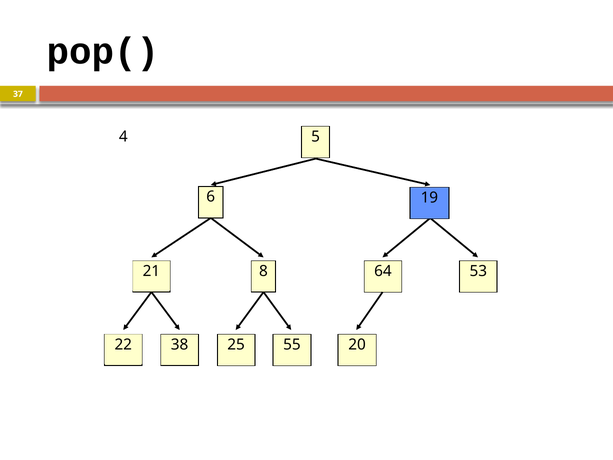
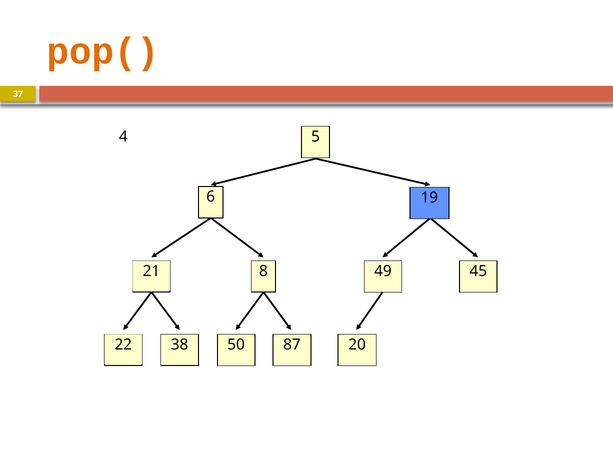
pop( colour: black -> orange
64: 64 -> 49
53: 53 -> 45
25: 25 -> 50
55: 55 -> 87
